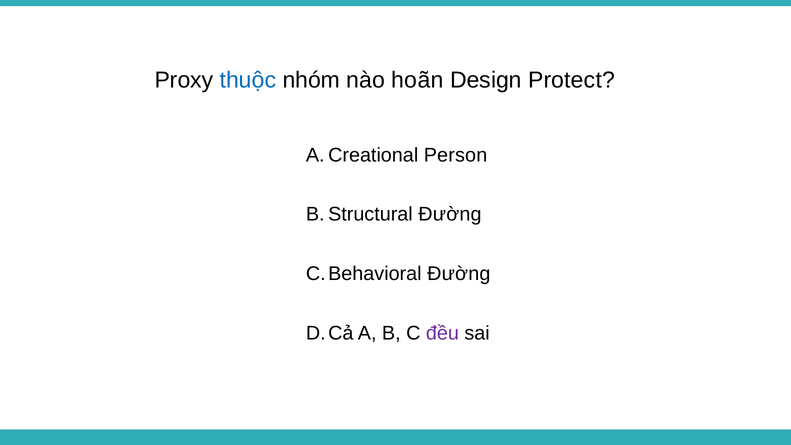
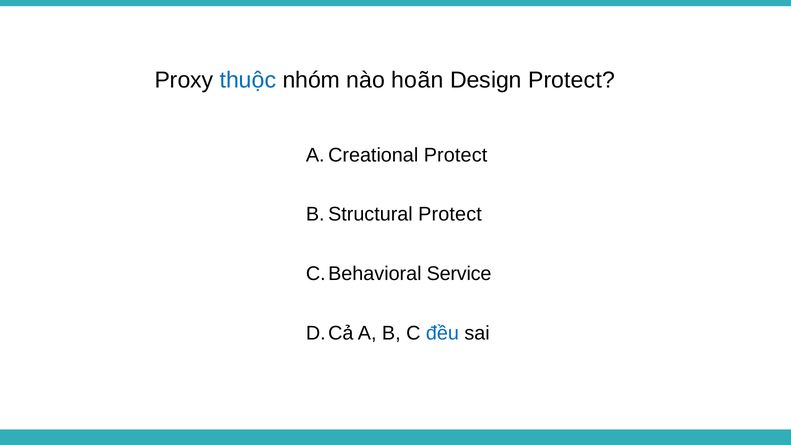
Person at (456, 155): Person -> Protect
Đường at (450, 214): Đường -> Protect
Đường at (459, 274): Đường -> Service
đều colour: purple -> blue
